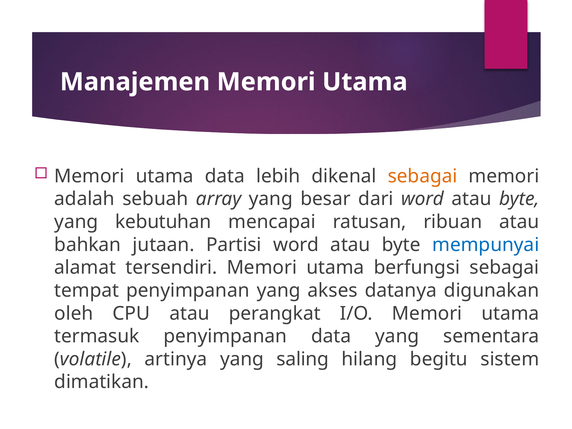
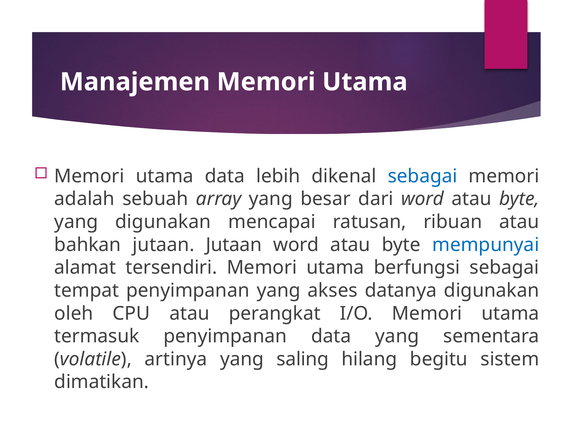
sebagai at (423, 176) colour: orange -> blue
yang kebutuhan: kebutuhan -> digunakan
jutaan Partisi: Partisi -> Jutaan
